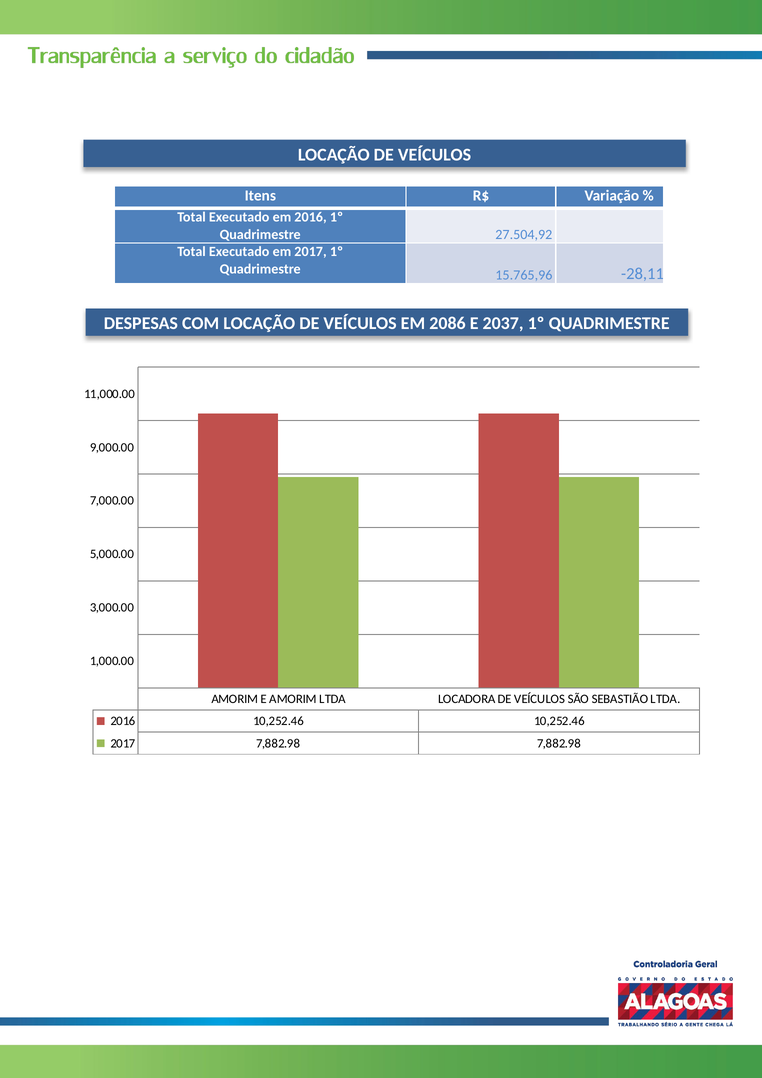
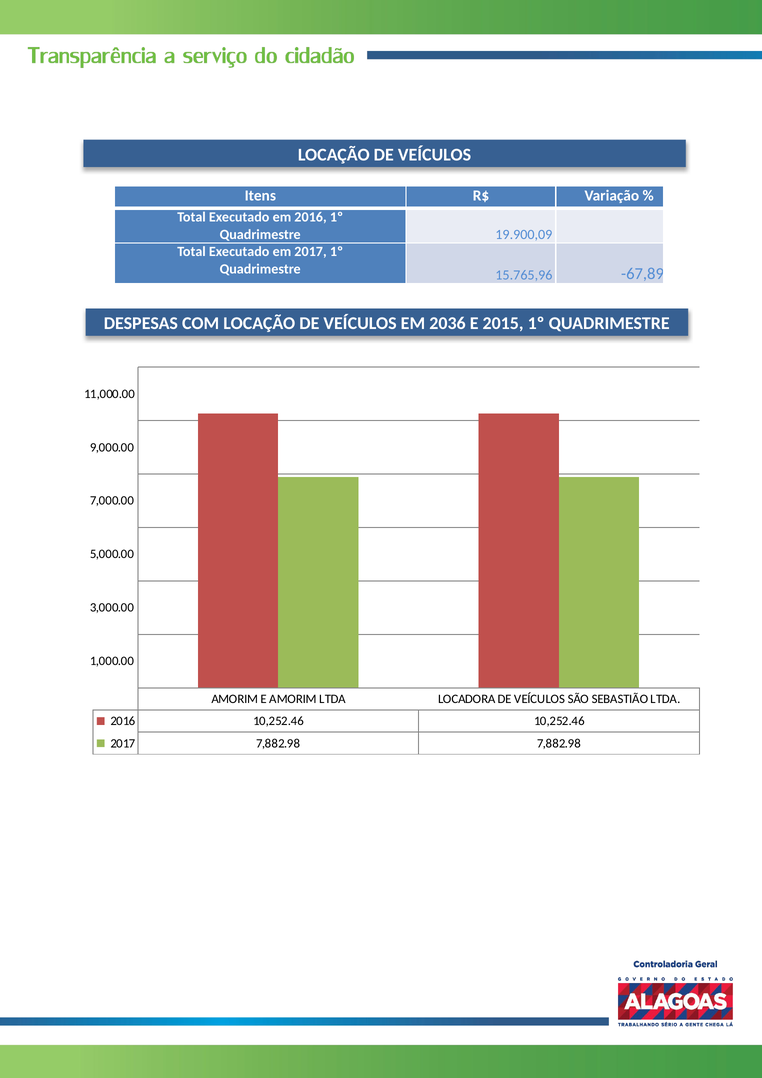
27.504,92: 27.504,92 -> 19.900,09
-28,11: -28,11 -> -67,89
2086: 2086 -> 2036
2037: 2037 -> 2015
